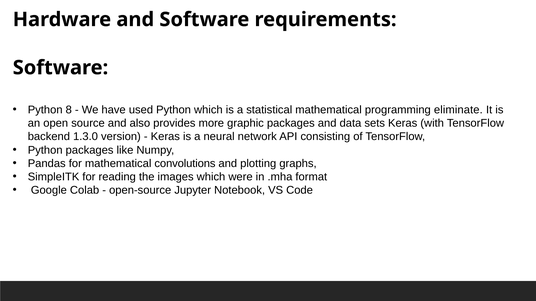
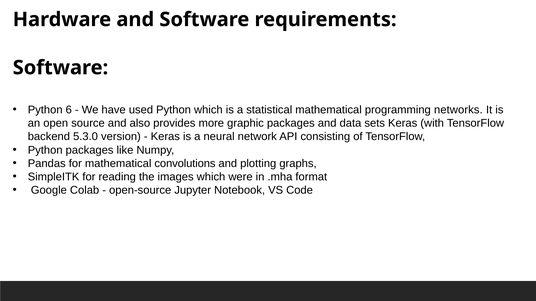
8: 8 -> 6
eliminate: eliminate -> networks
1.3.0: 1.3.0 -> 5.3.0
